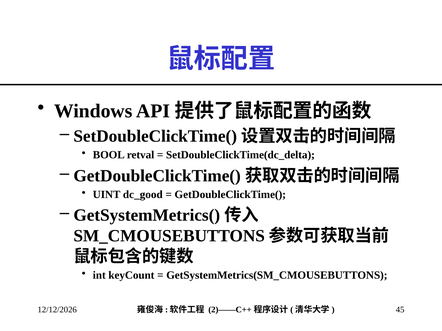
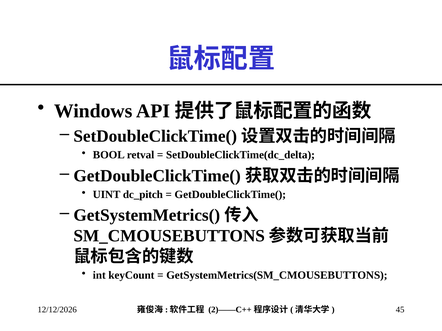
dc_good: dc_good -> dc_pitch
